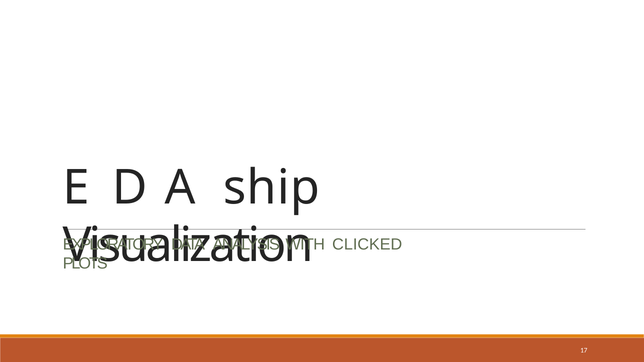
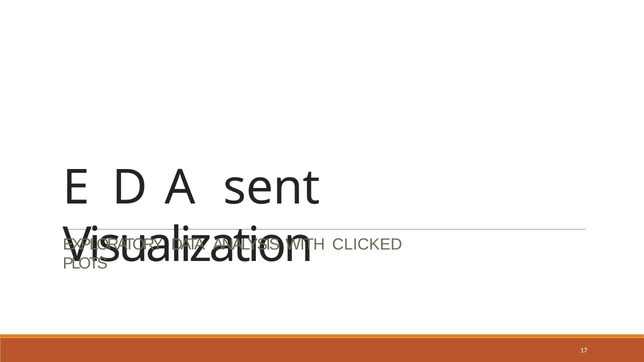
ship: ship -> sent
